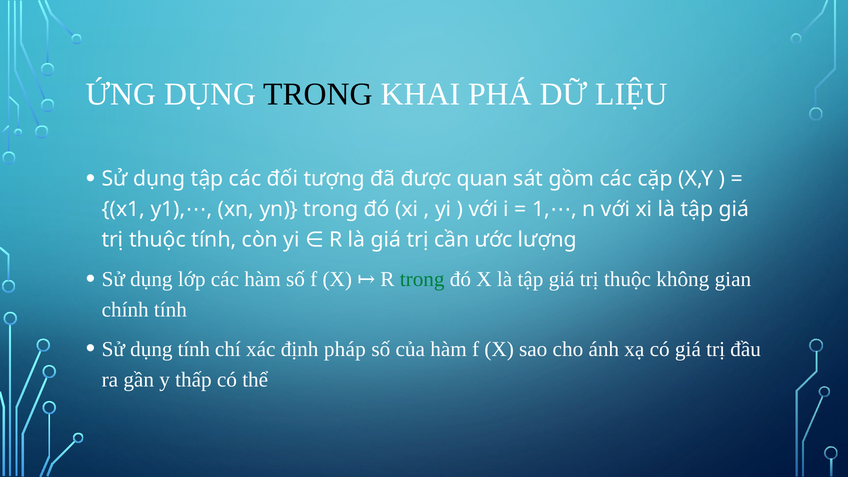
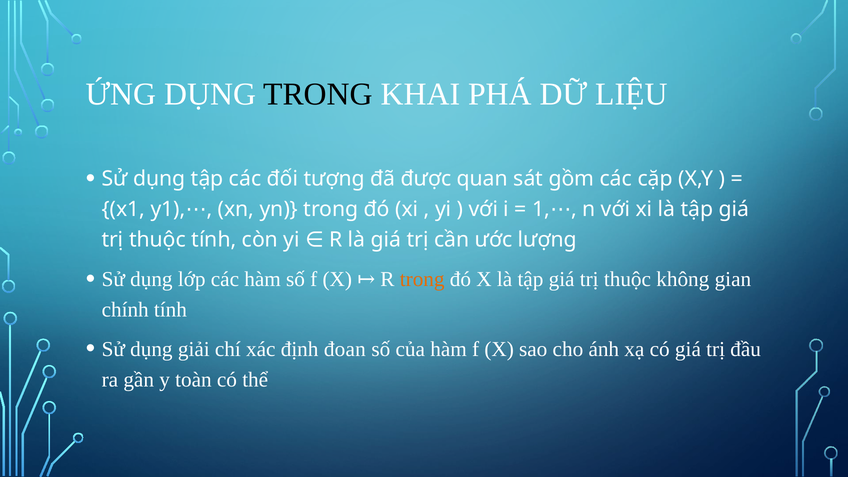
trong at (422, 279) colour: green -> orange
dụng tính: tính -> giải
pháp: pháp -> đoan
thấp: thấp -> toàn
